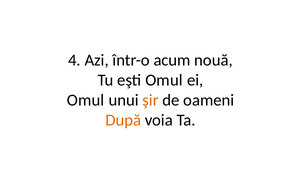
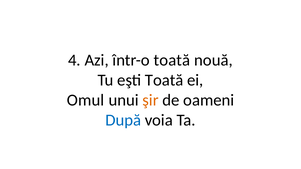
într-o acum: acum -> toată
eşti Omul: Omul -> Toată
După colour: orange -> blue
